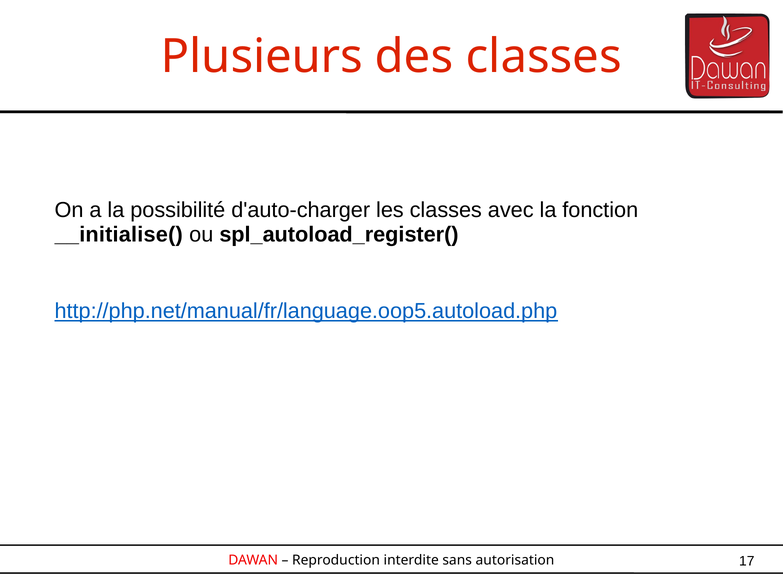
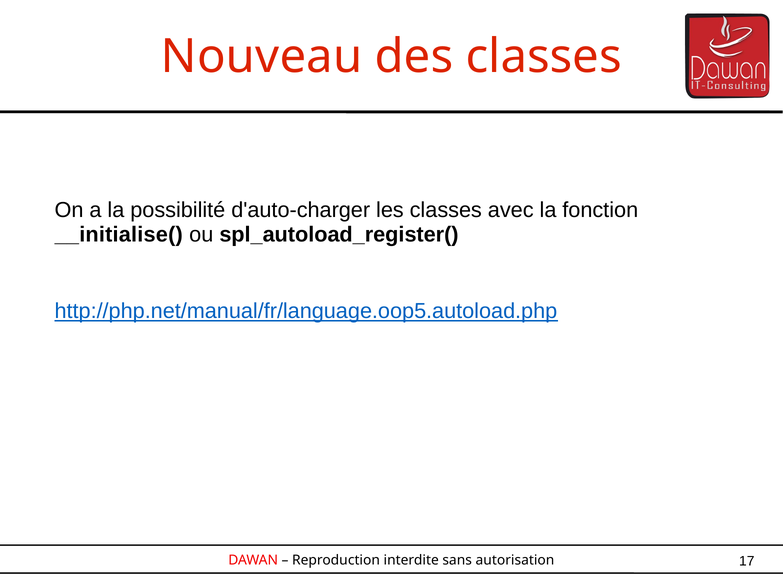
Plusieurs: Plusieurs -> Nouveau
